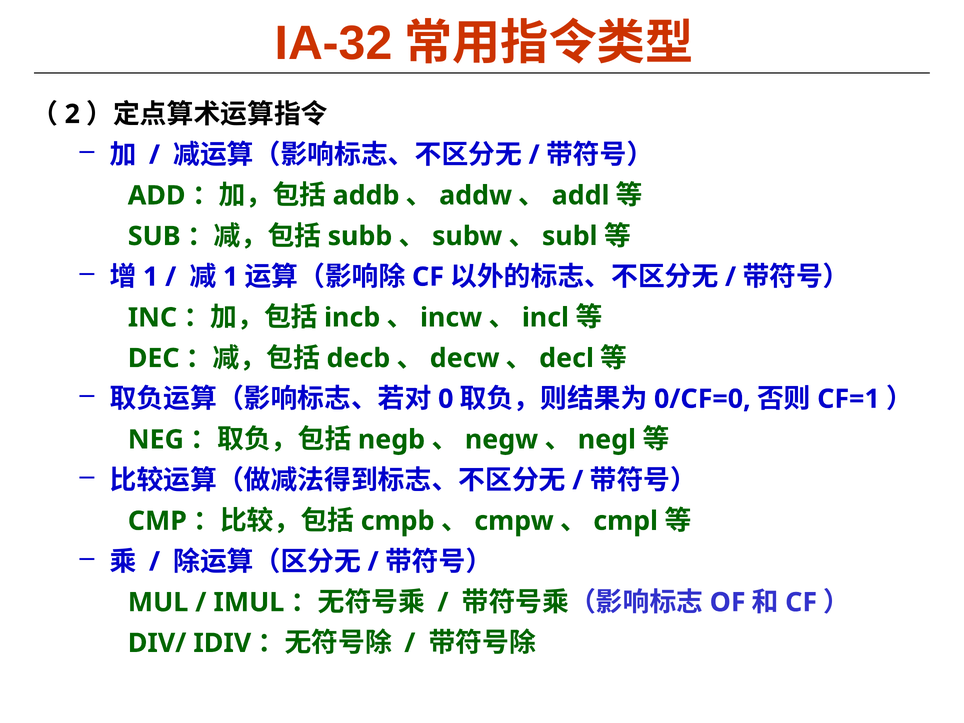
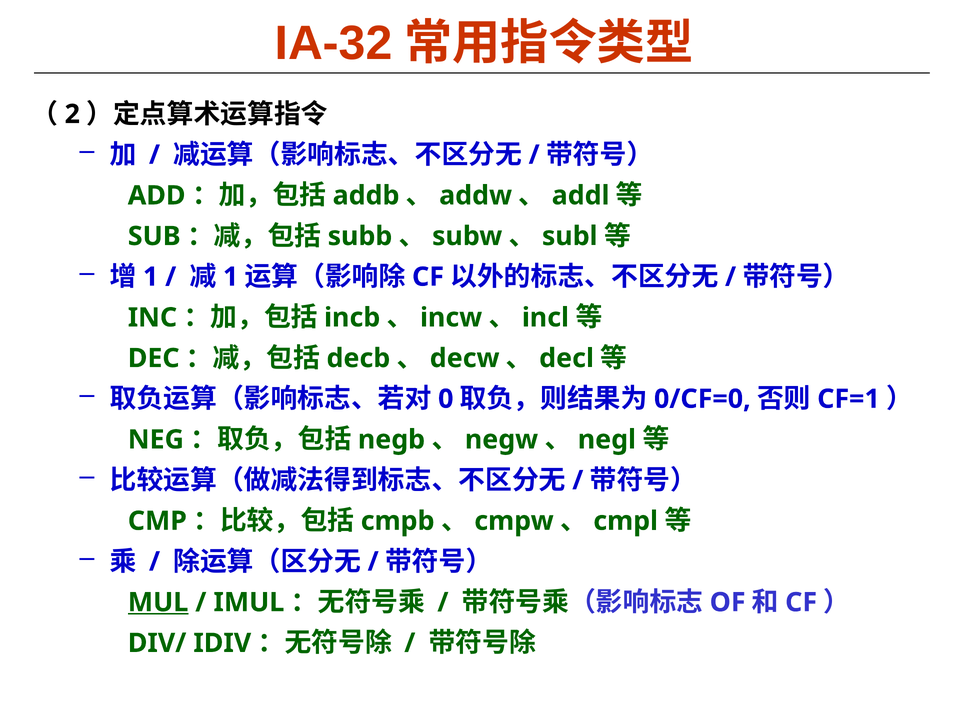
MUL underline: none -> present
